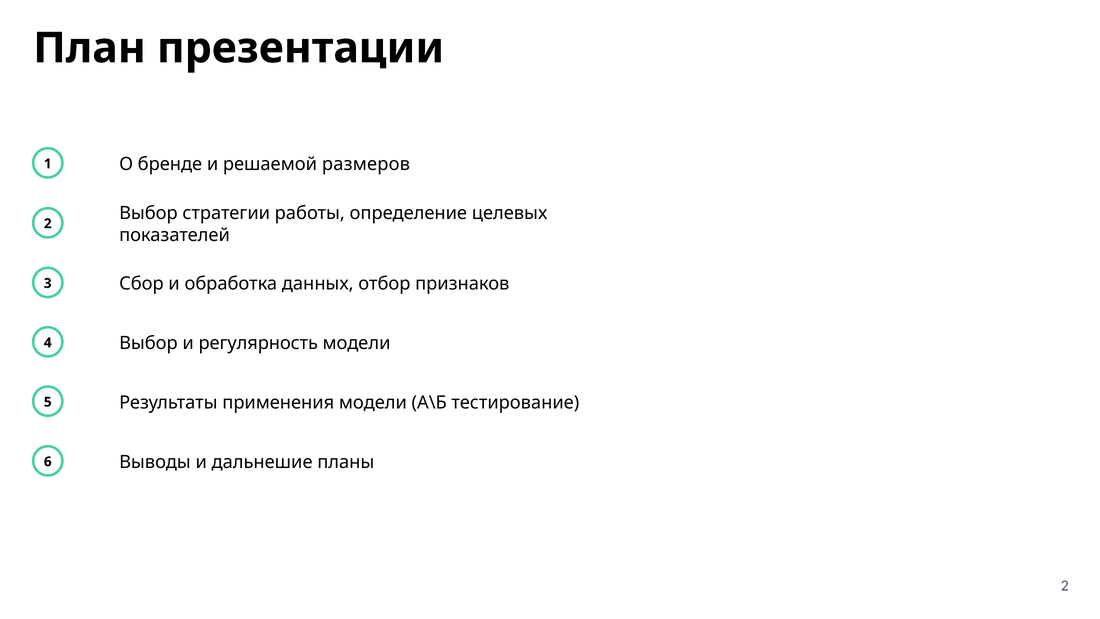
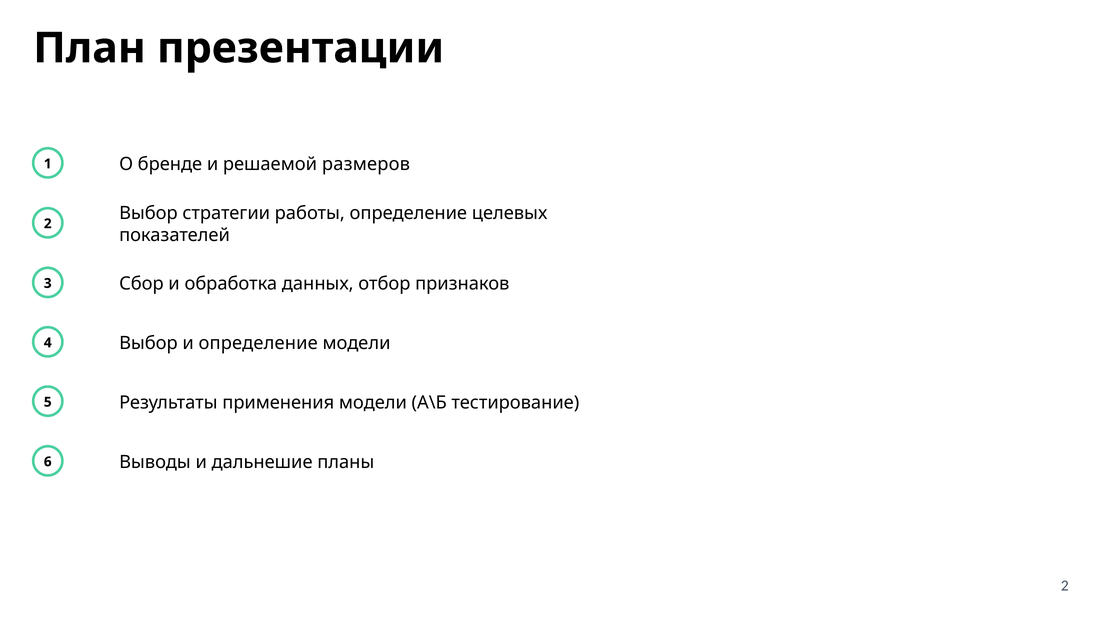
и регулярность: регулярность -> определение
